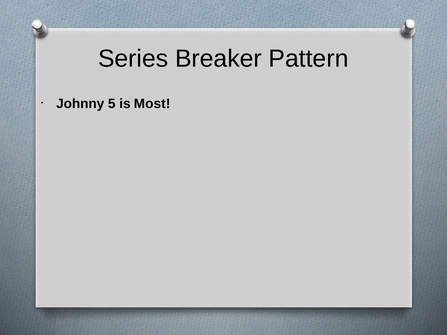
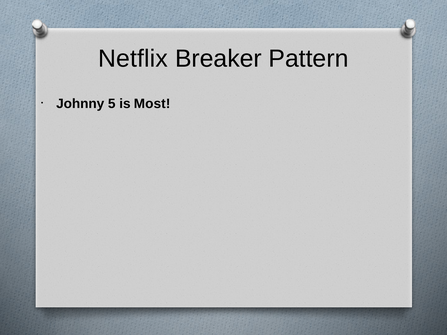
Series: Series -> Netflix
